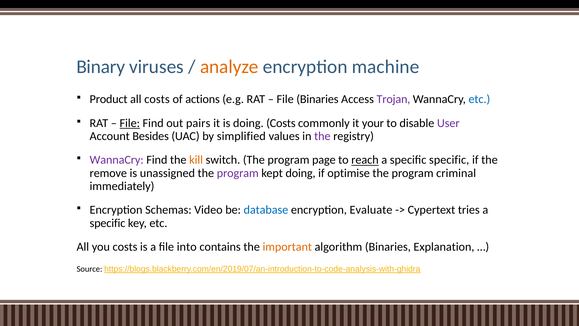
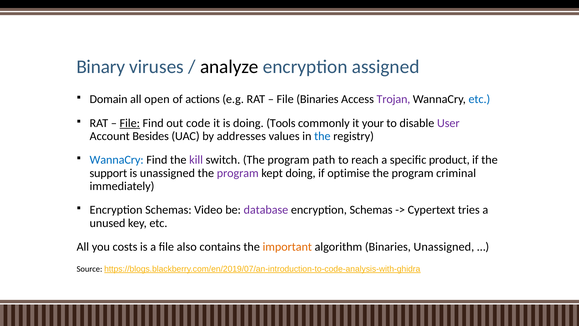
analyze colour: orange -> black
machine: machine -> assigned
Product: Product -> Domain
all costs: costs -> open
pairs: pairs -> code
doing Costs: Costs -> Tools
simplified: simplified -> addresses
the at (322, 136) colour: purple -> blue
WannaCry at (117, 160) colour: purple -> blue
kill colour: orange -> purple
page: page -> path
reach underline: present -> none
specific specific: specific -> product
remove: remove -> support
database colour: blue -> purple
Evaluate at (371, 210): Evaluate -> Schemas
specific at (108, 223): specific -> unused
into: into -> also
Binaries Explanation: Explanation -> Unassigned
